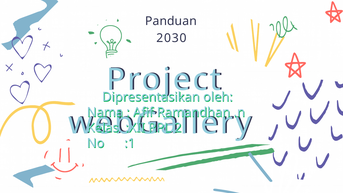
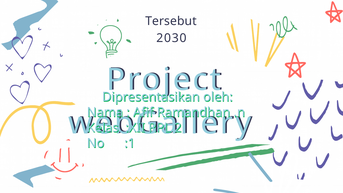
Panduan: Panduan -> Tersebut
